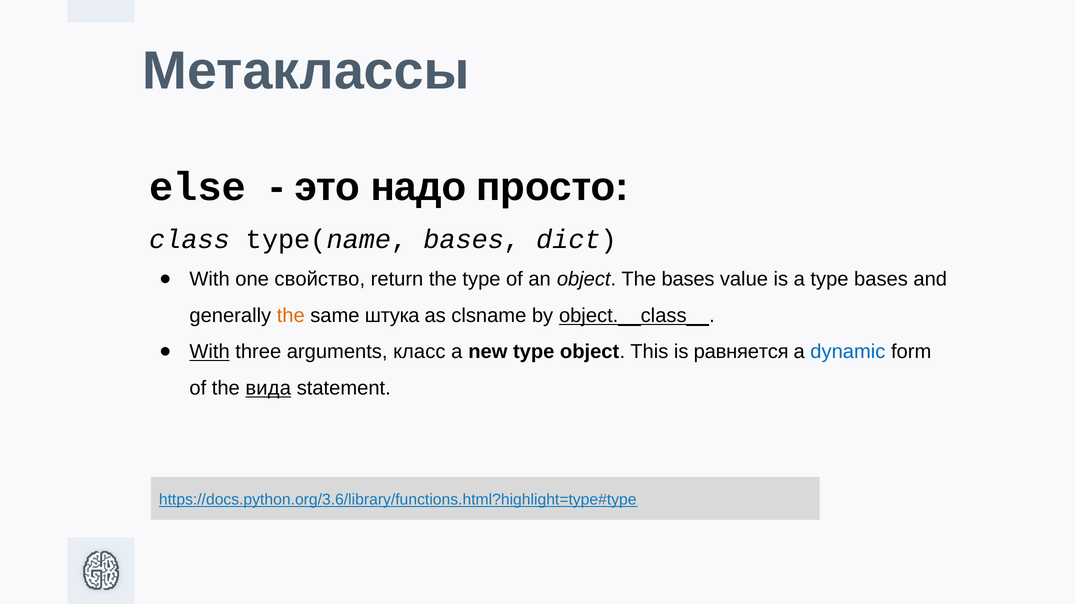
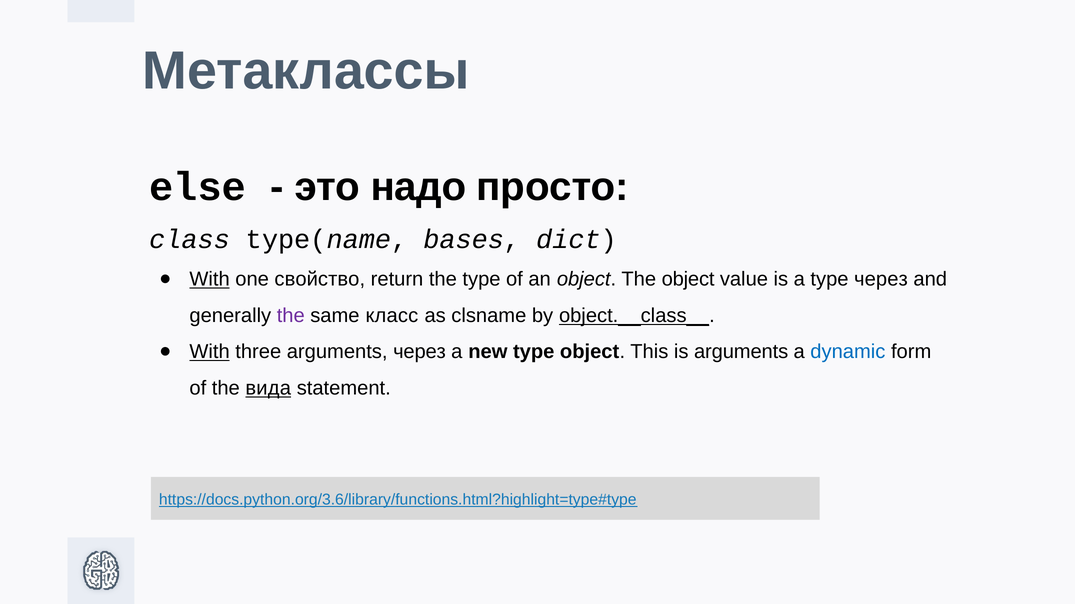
With at (210, 280) underline: none -> present
The bases: bases -> object
type bases: bases -> через
the at (291, 316) colour: orange -> purple
штука: штука -> класс
arguments класс: класс -> через
is равняется: равняется -> arguments
